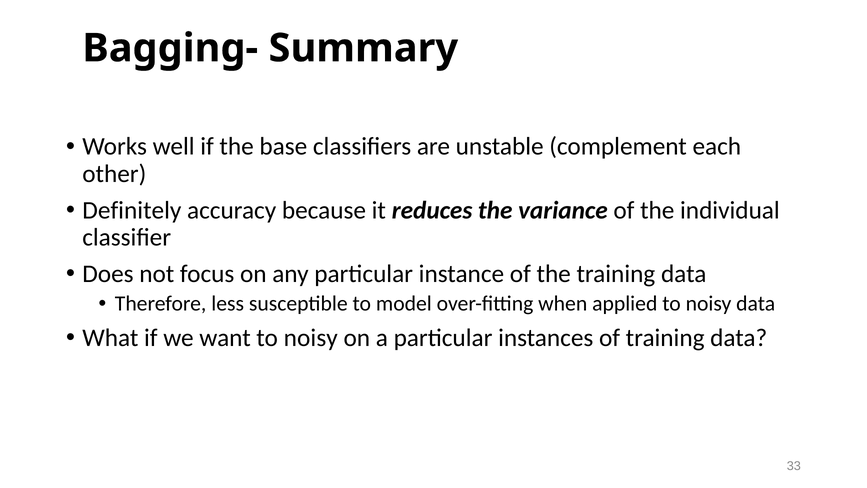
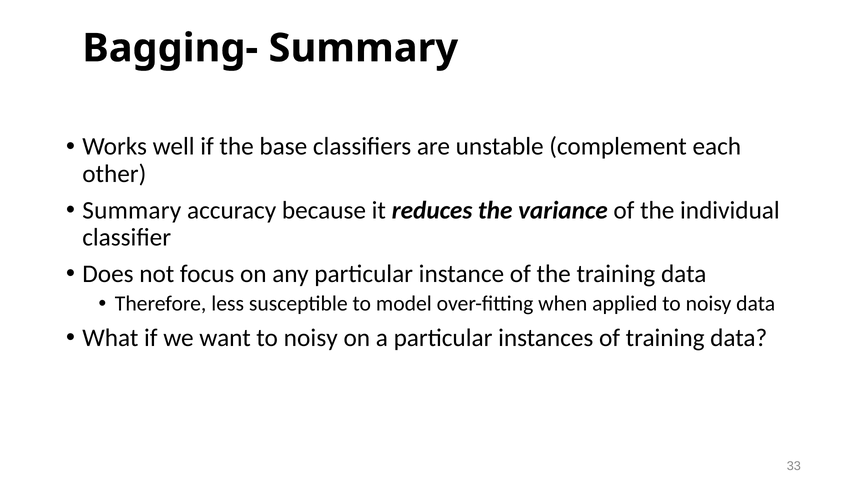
Definitely at (132, 210): Definitely -> Summary
